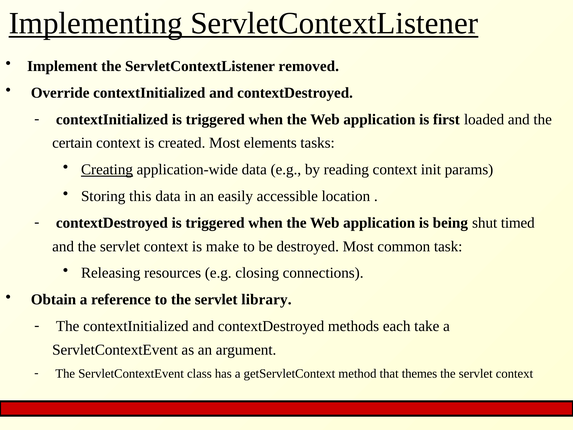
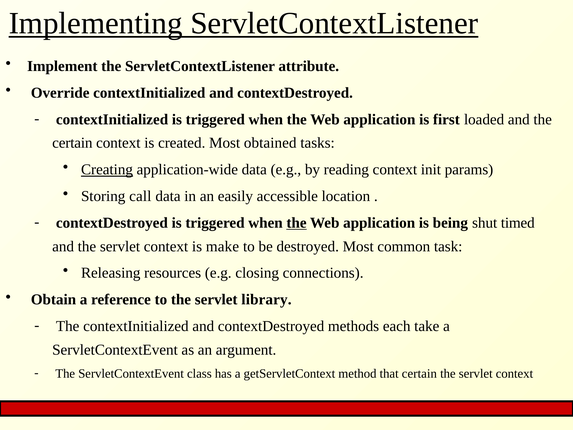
removed: removed -> attribute
elements: elements -> obtained
this: this -> call
the at (297, 223) underline: none -> present
that themes: themes -> certain
